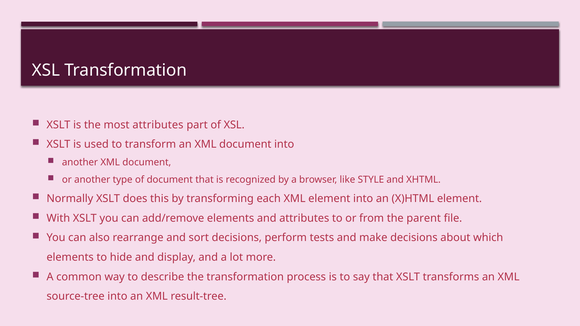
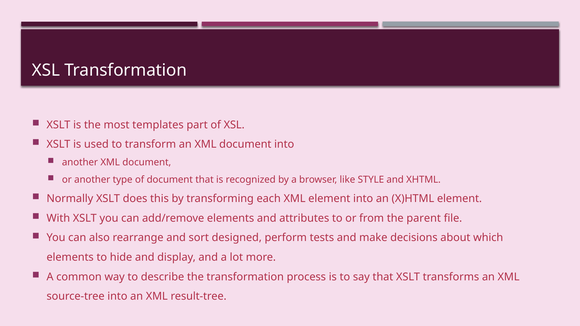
most attributes: attributes -> templates
sort decisions: decisions -> designed
